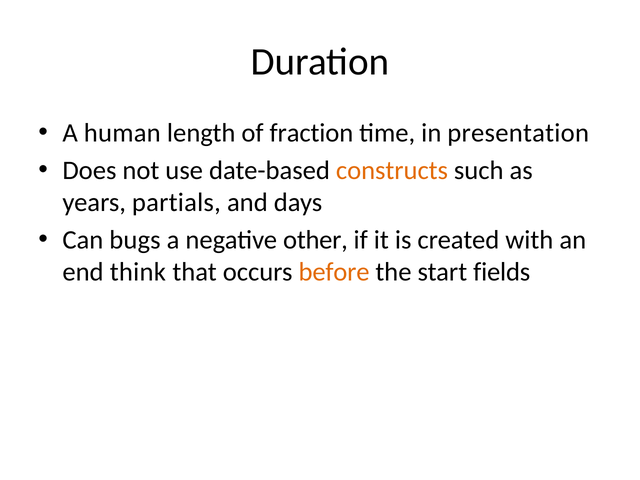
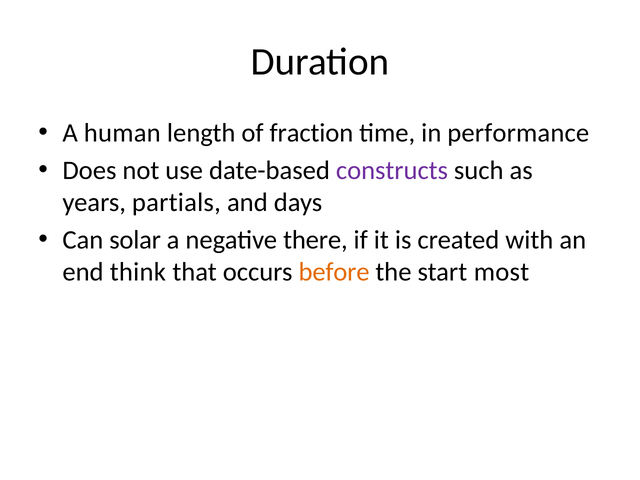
presentation: presentation -> performance
constructs colour: orange -> purple
bugs: bugs -> solar
other: other -> there
fields: fields -> most
